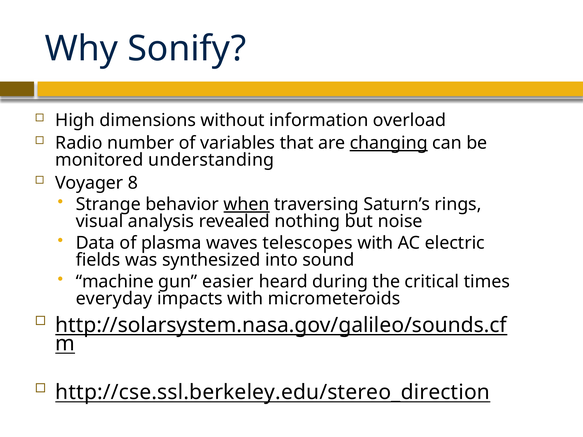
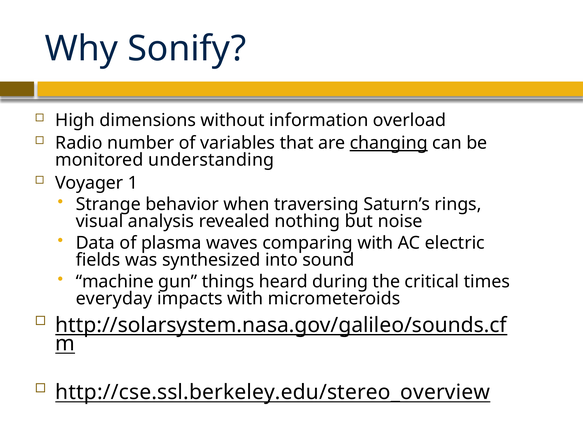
8: 8 -> 1
when underline: present -> none
telescopes: telescopes -> comparing
easier: easier -> things
http://cse.ssl.berkeley.edu/stereo_direction: http://cse.ssl.berkeley.edu/stereo_direction -> http://cse.ssl.berkeley.edu/stereo_overview
